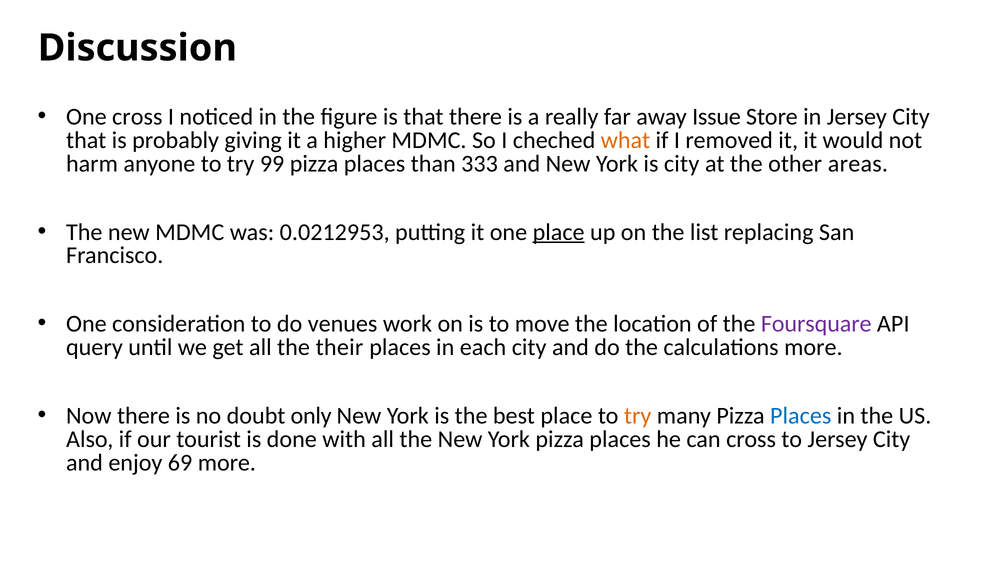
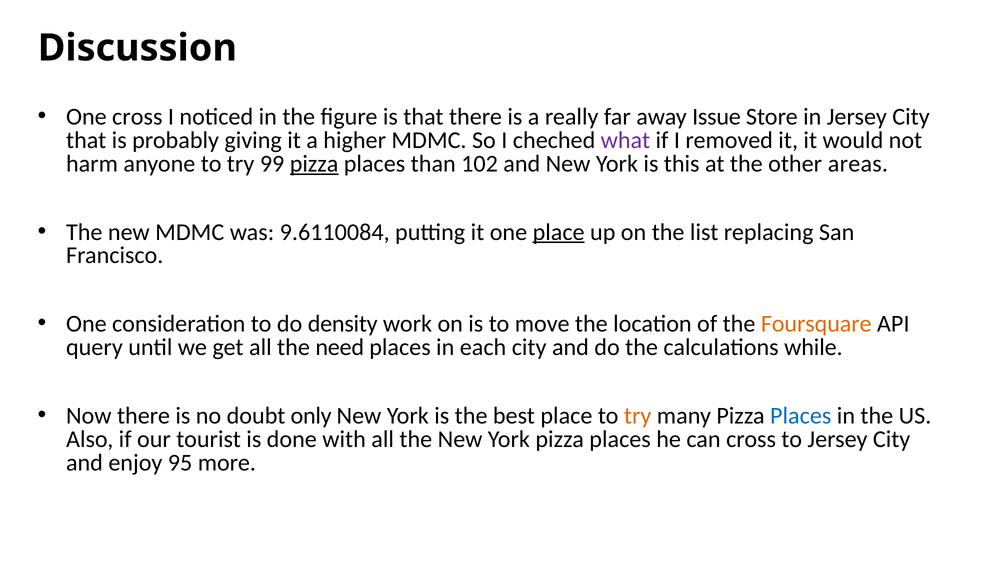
what colour: orange -> purple
pizza at (314, 164) underline: none -> present
333: 333 -> 102
is city: city -> this
0.0212953: 0.0212953 -> 9.6110084
venues: venues -> density
Foursquare colour: purple -> orange
their: their -> need
calculations more: more -> while
69: 69 -> 95
